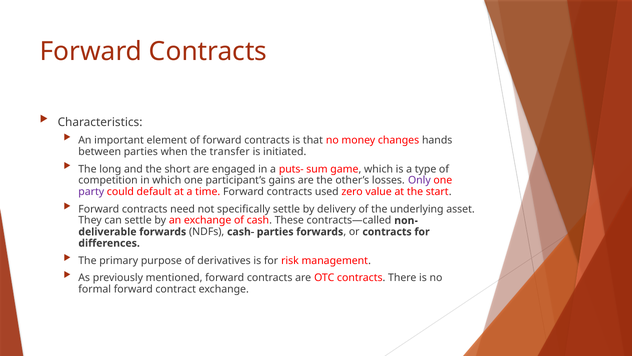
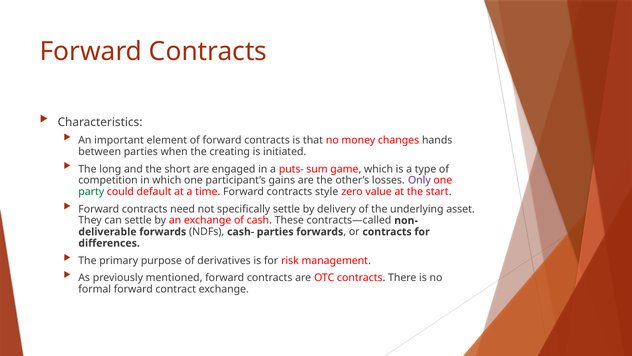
transfer: transfer -> creating
party colour: purple -> green
used: used -> style
